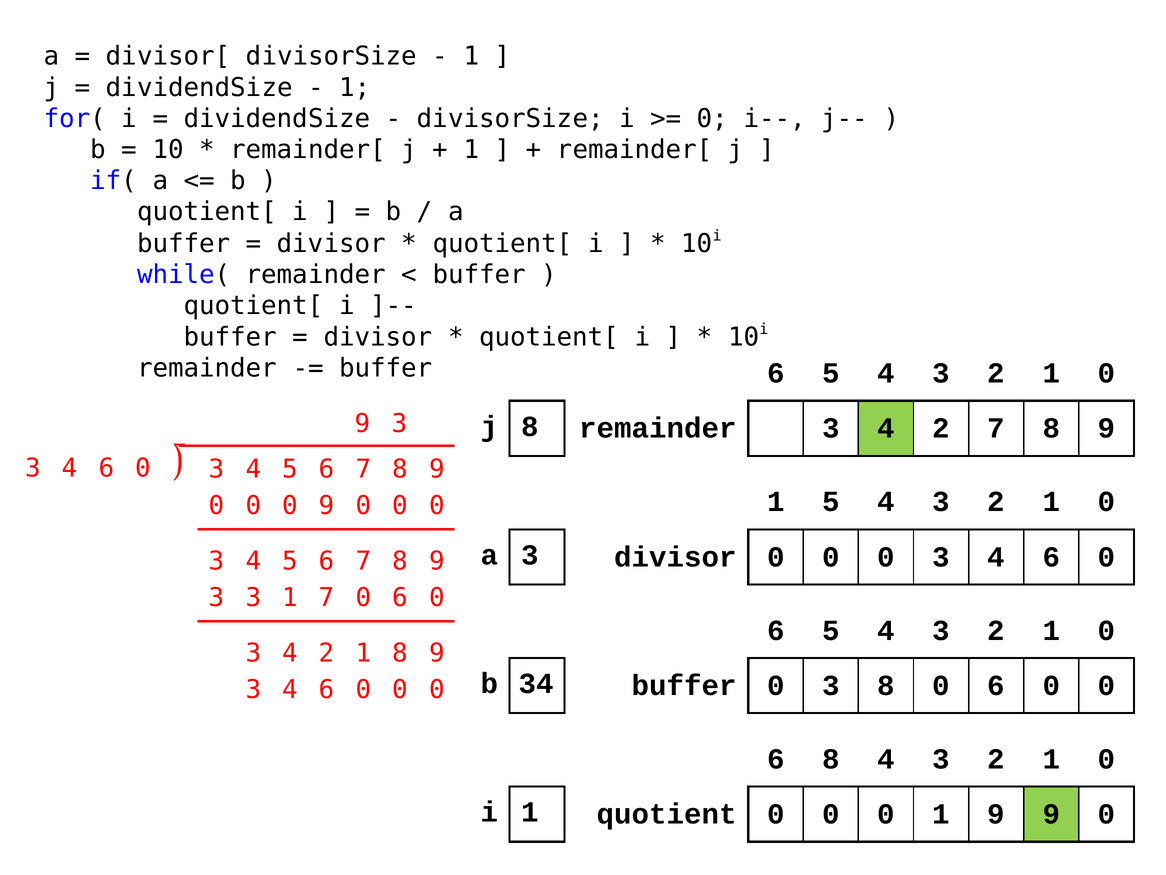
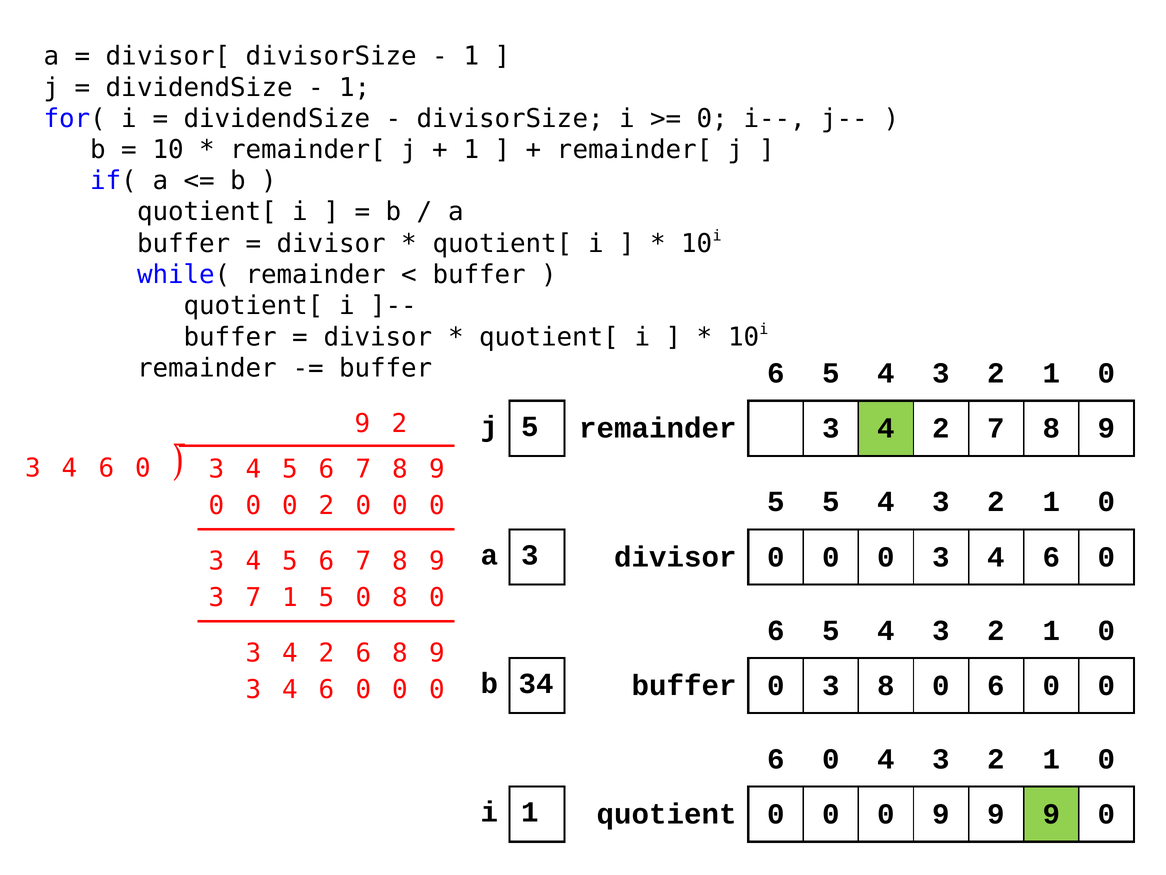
3 at (399, 423): 3 -> 2
j 8: 8 -> 5
0 9: 9 -> 2
1 at (776, 501): 1 -> 5
3 at (253, 597): 3 -> 7
1 7: 7 -> 5
6 at (400, 597): 6 -> 8
4 2 1: 1 -> 6
8 at (831, 759): 8 -> 0
1 at (941, 814): 1 -> 9
